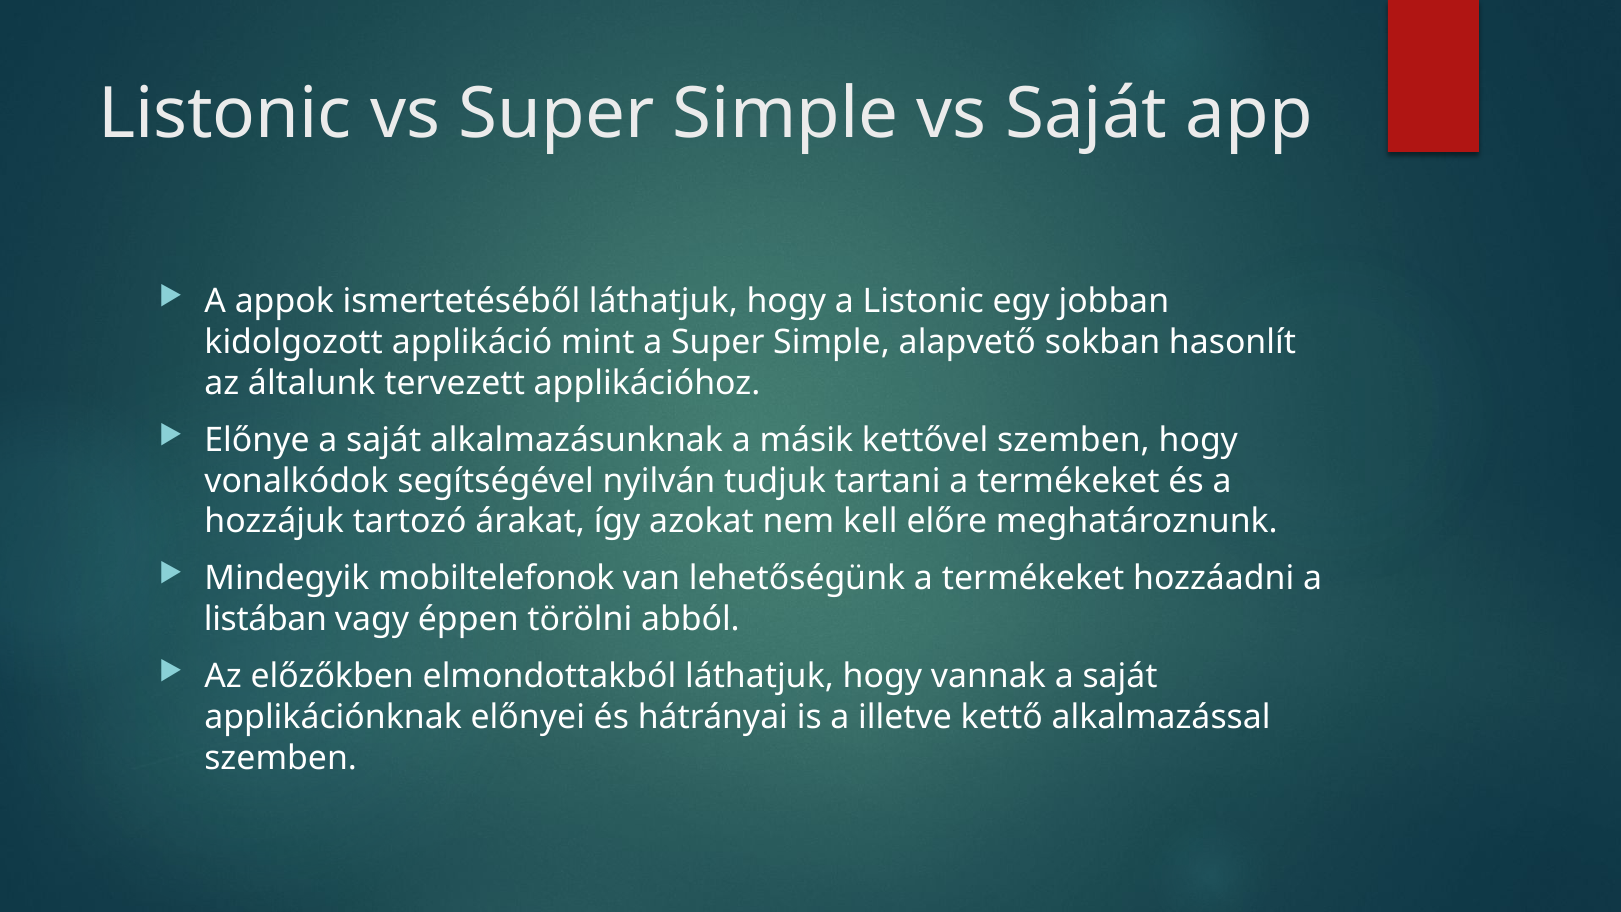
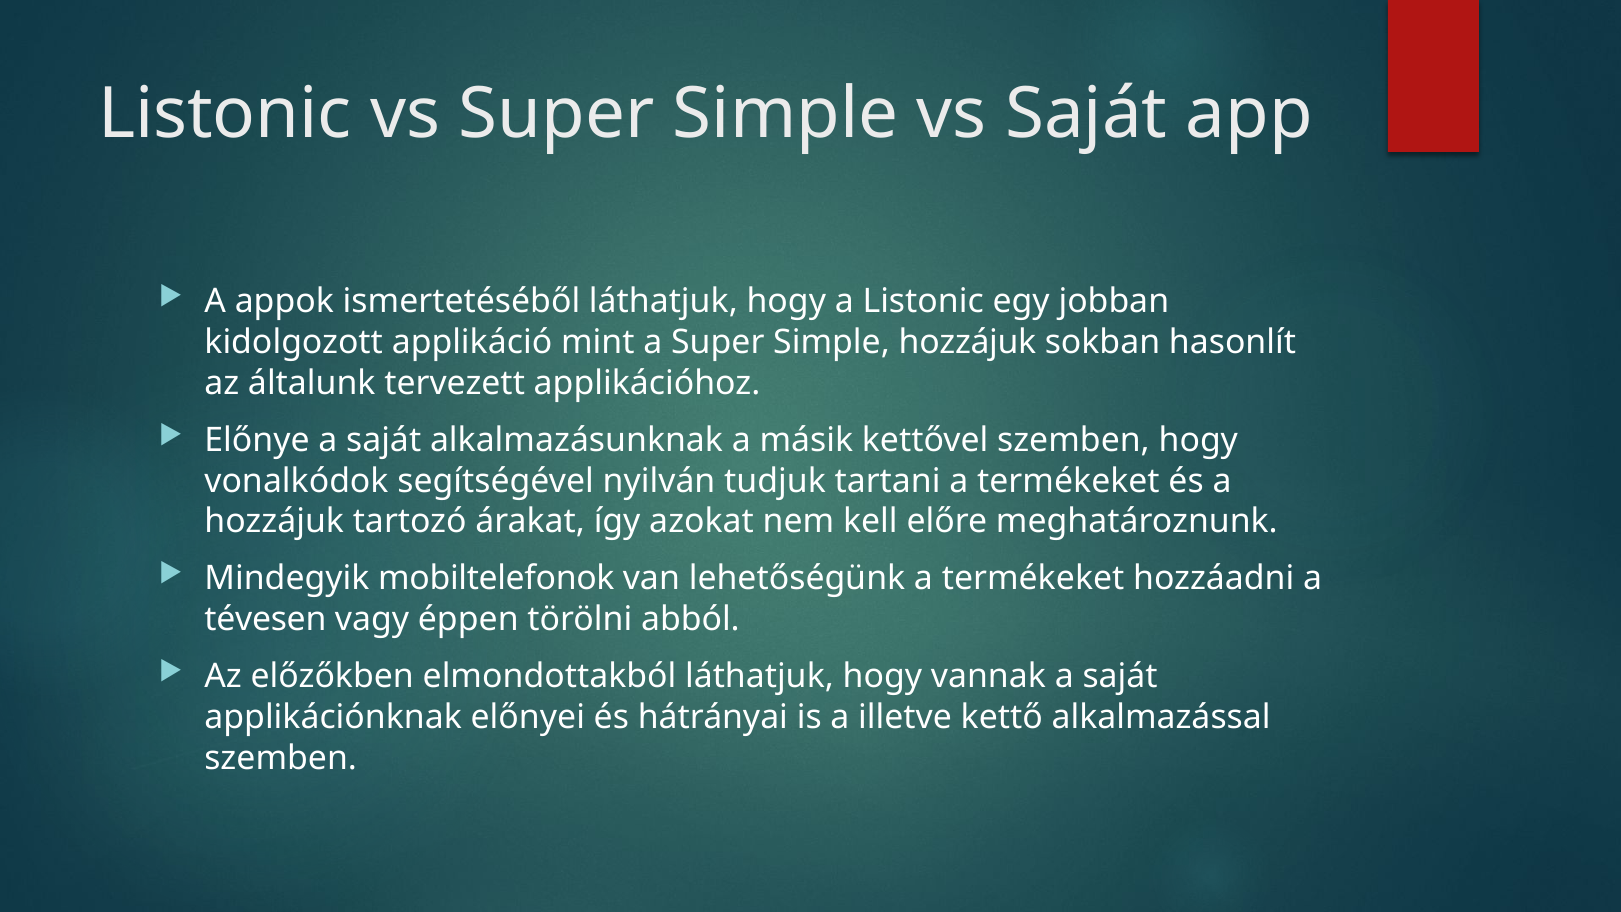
Simple alapvető: alapvető -> hozzájuk
listában: listában -> tévesen
